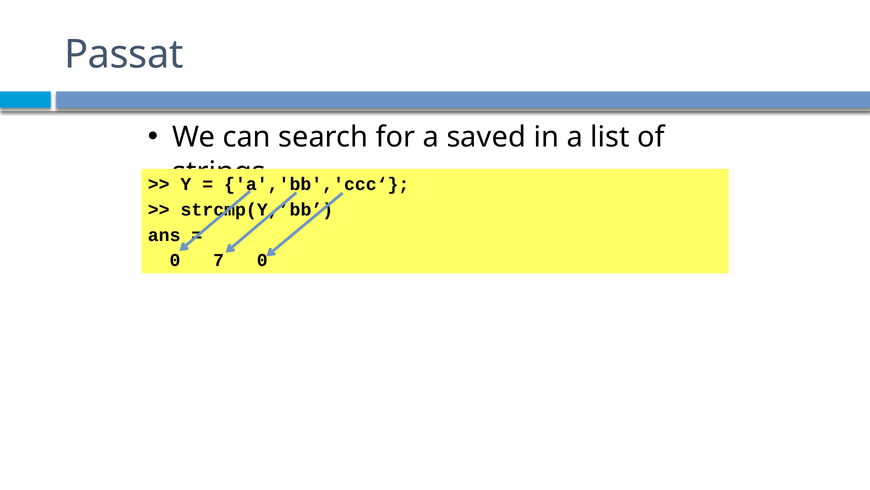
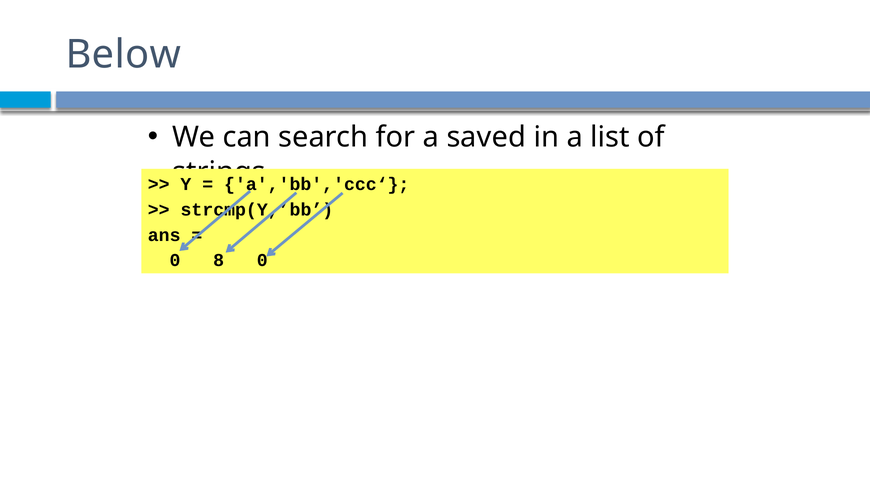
Passat: Passat -> Below
7: 7 -> 8
